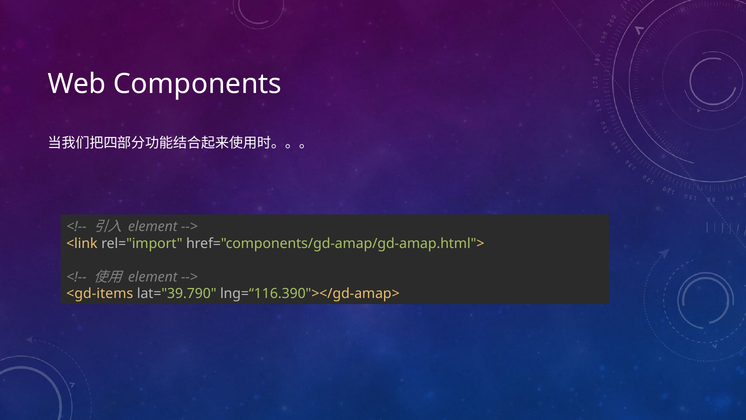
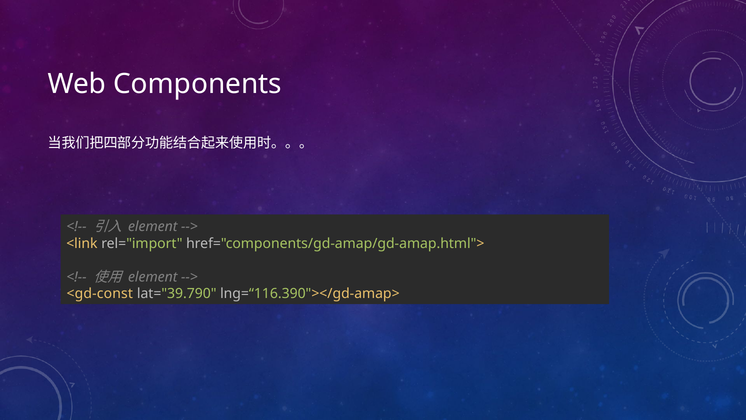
<gd-items: <gd-items -> <gd-const
